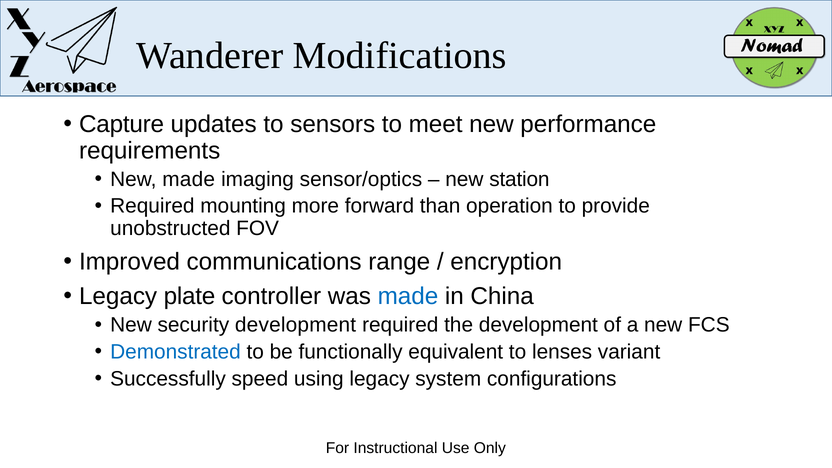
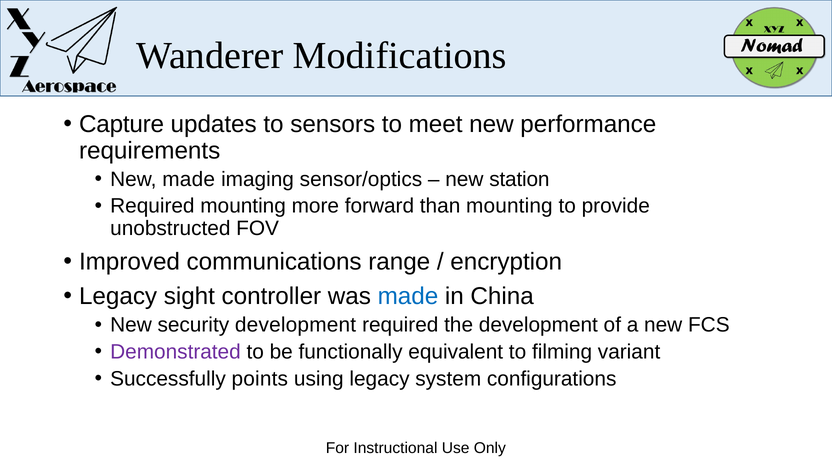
than operation: operation -> mounting
plate: plate -> sight
Demonstrated colour: blue -> purple
lenses: lenses -> filming
speed: speed -> points
